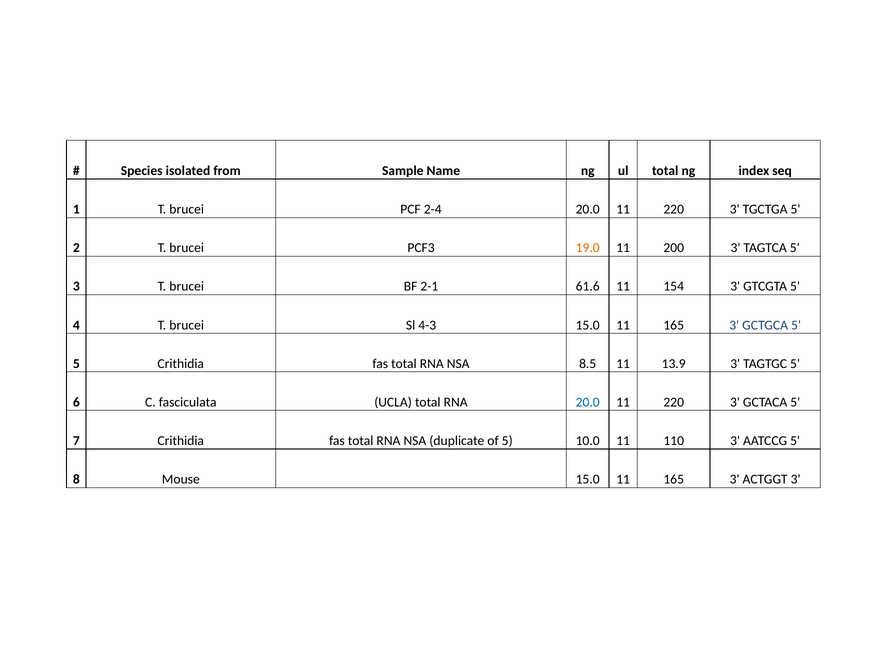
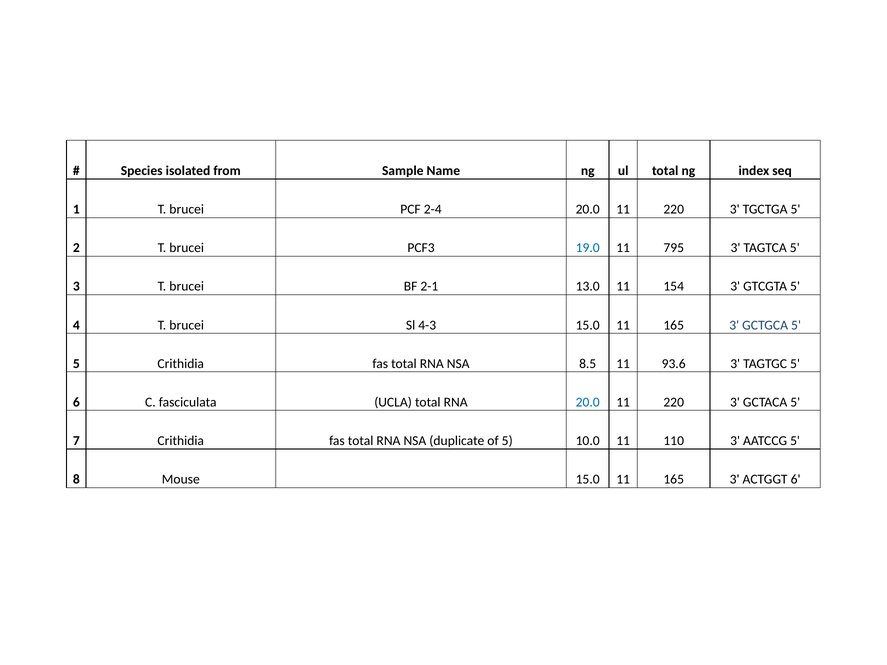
19.0 colour: orange -> blue
200: 200 -> 795
61.6: 61.6 -> 13.0
13.9: 13.9 -> 93.6
ACTGGT 3: 3 -> 6
